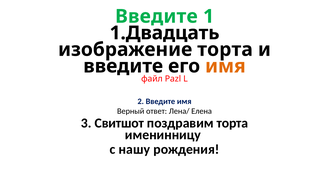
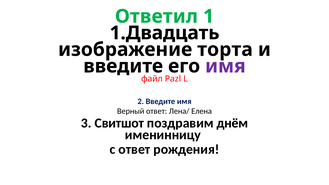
Введите at (156, 16): Введите -> Ответил
имя at (225, 66) colour: orange -> purple
поздравим торта: торта -> днём
с нашу: нашу -> ответ
